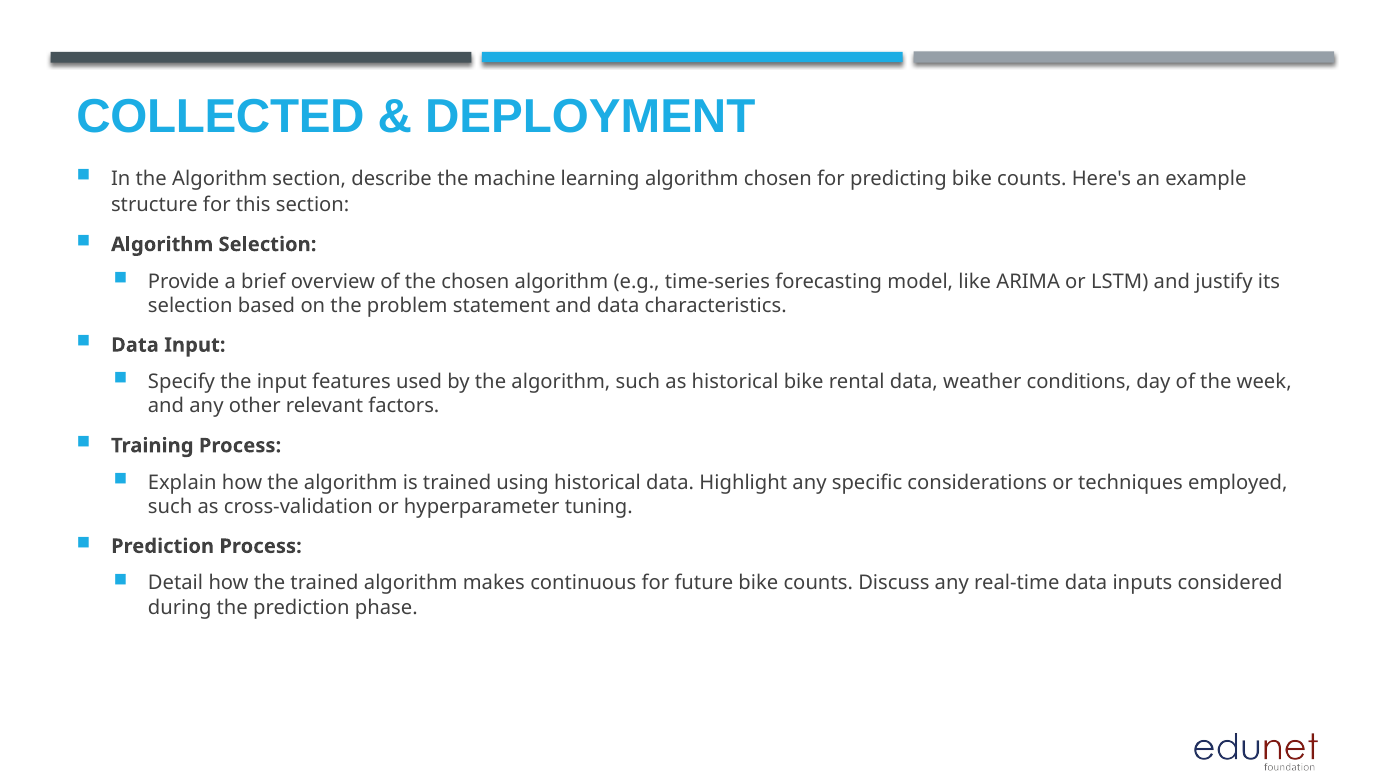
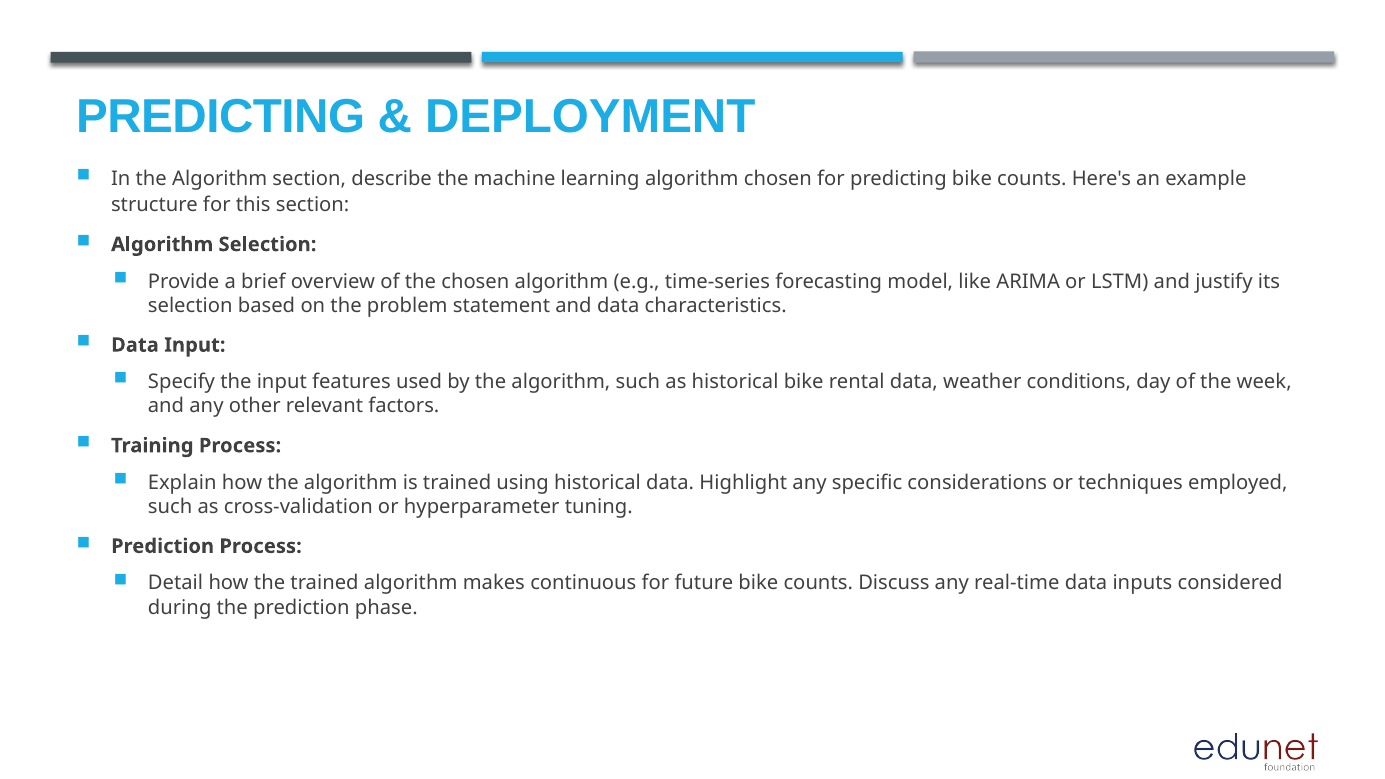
COLLECTED at (220, 117): COLLECTED -> PREDICTING
